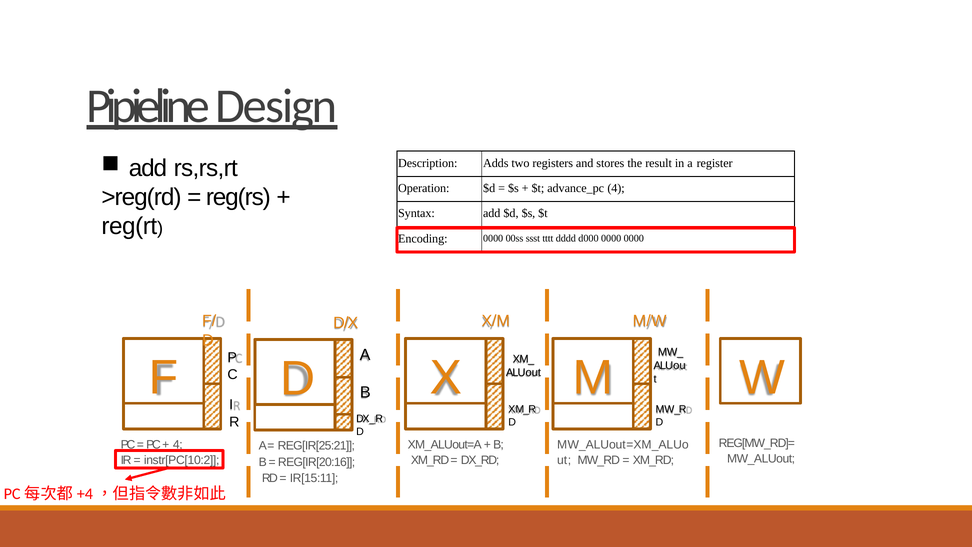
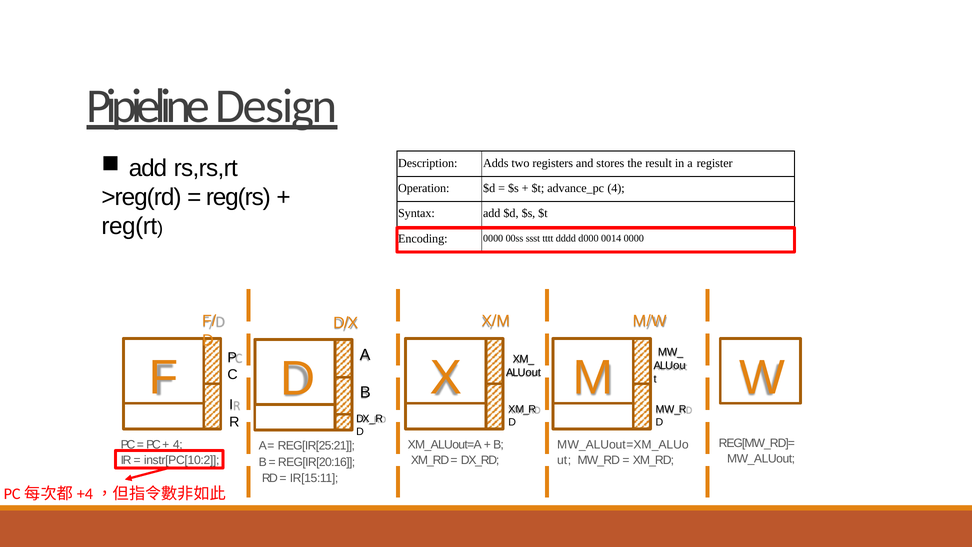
d000 0000: 0000 -> 0014
